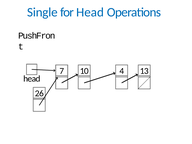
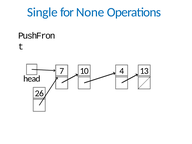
for Head: Head -> None
